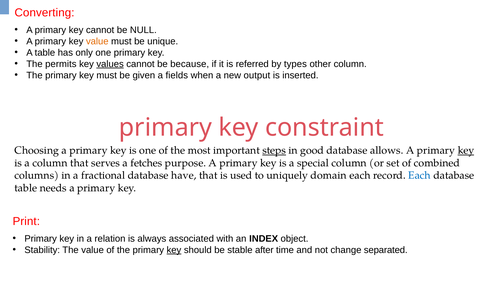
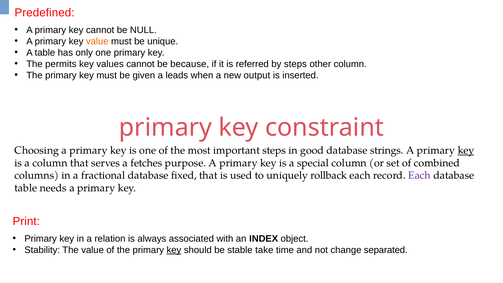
Converting: Converting -> Predefined
values underline: present -> none
by types: types -> steps
fields: fields -> leads
steps at (274, 150) underline: present -> none
allows: allows -> strings
have: have -> fixed
domain: domain -> rollback
Each at (420, 175) colour: blue -> purple
after: after -> take
